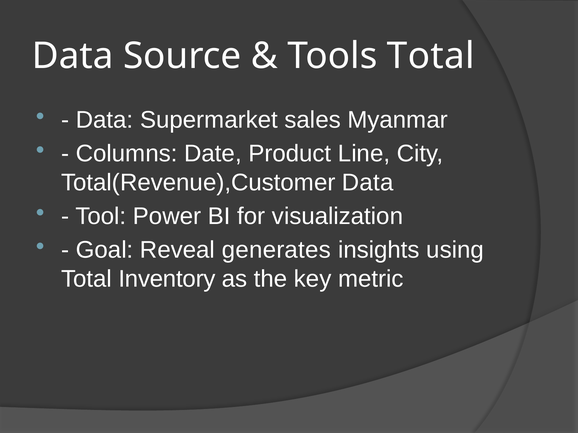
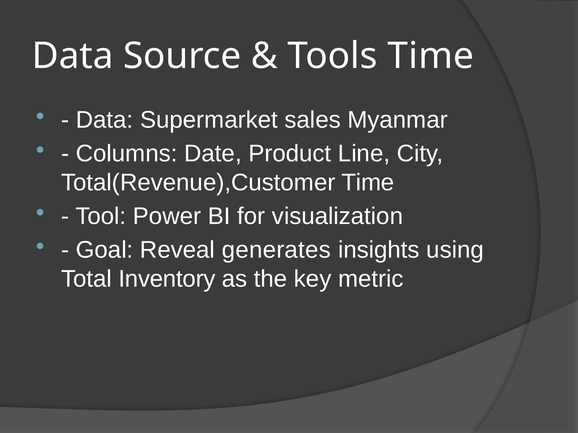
Tools Total: Total -> Time
Total(Revenue),Customer Data: Data -> Time
